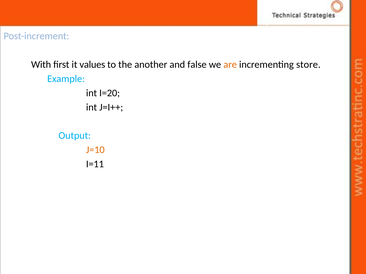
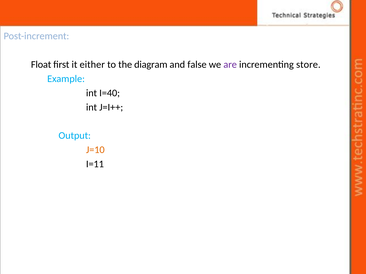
With: With -> Float
values: values -> either
another: another -> diagram
are colour: orange -> purple
I=20: I=20 -> I=40
